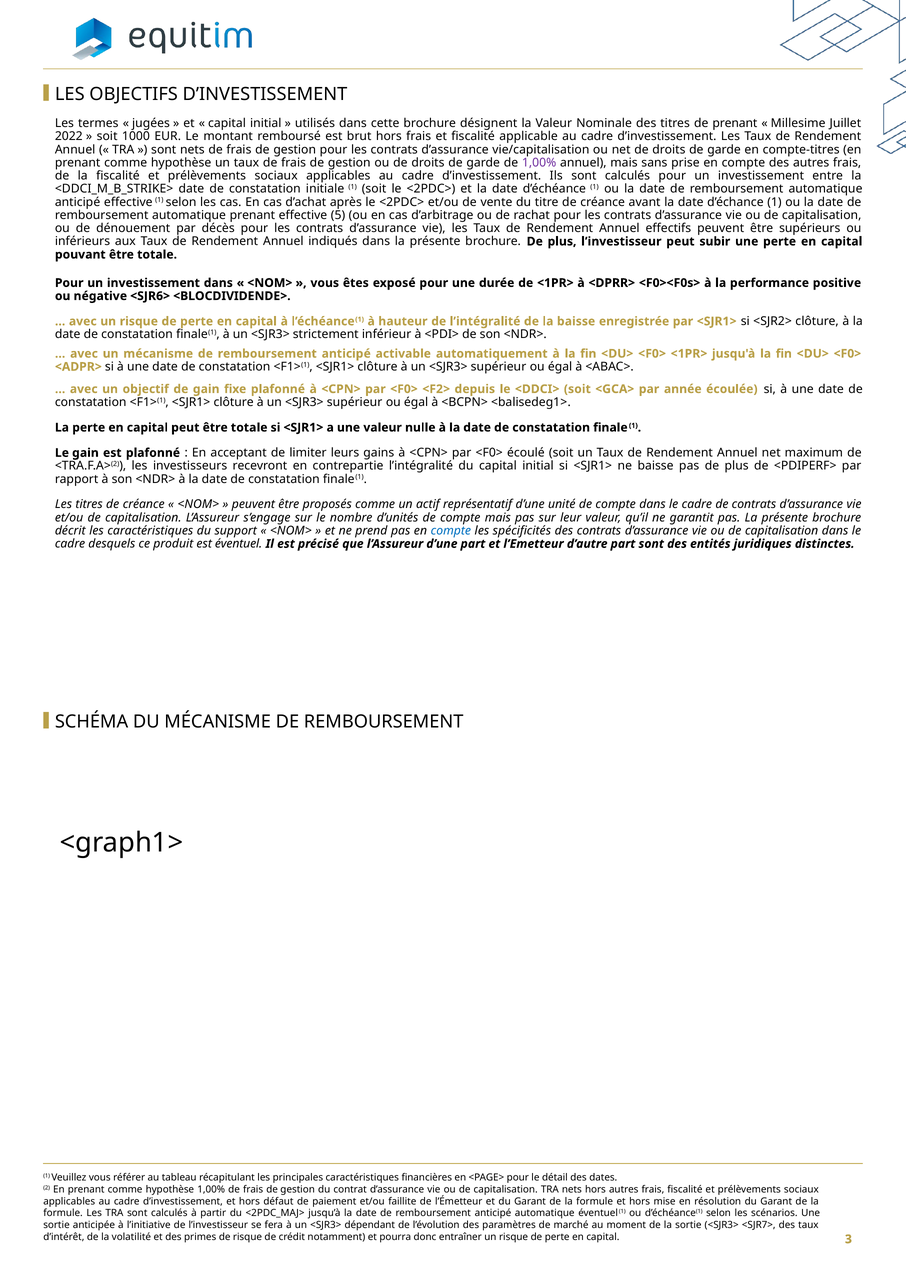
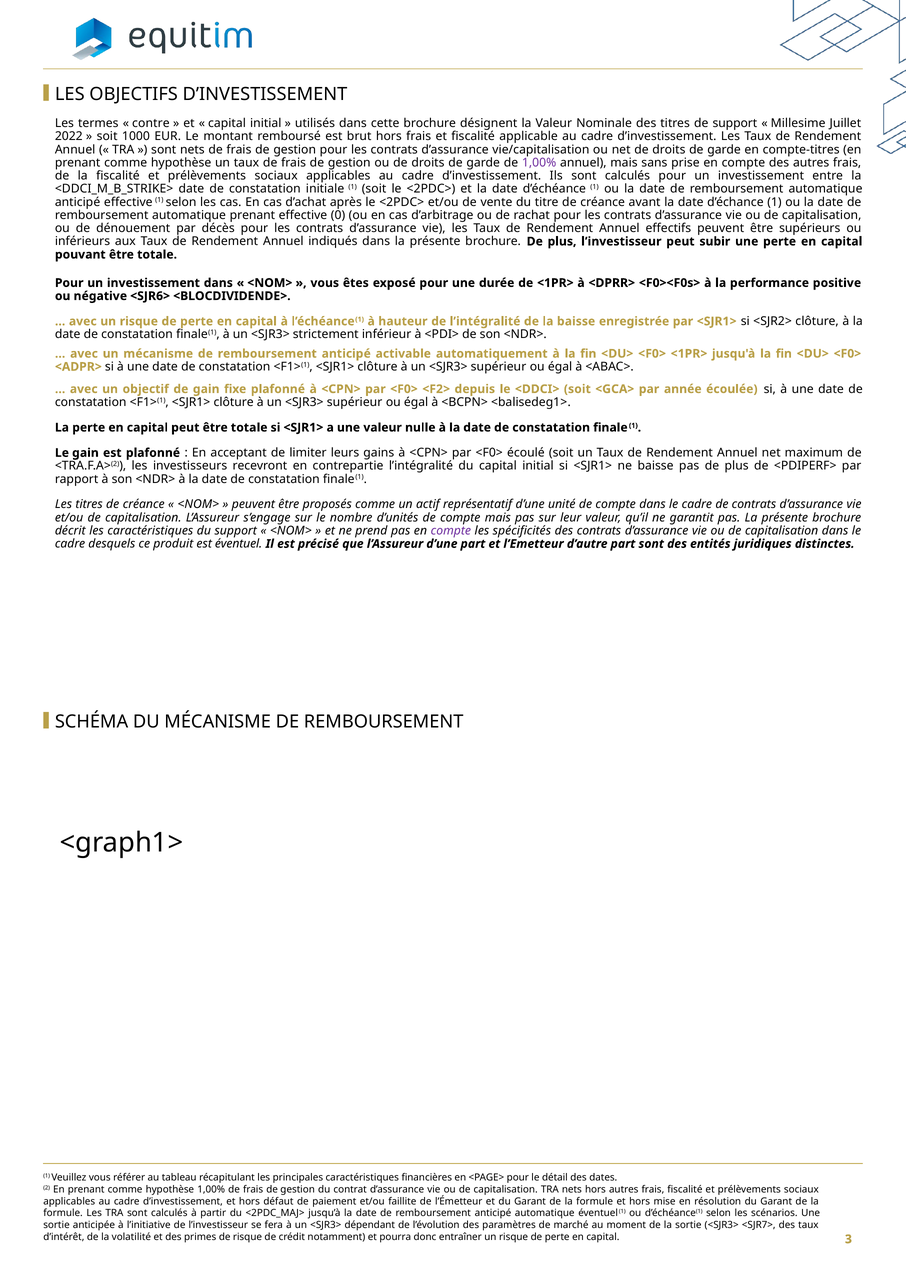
jugées: jugées -> contre
de prenant: prenant -> support
5: 5 -> 0
compte at (451, 530) colour: blue -> purple
